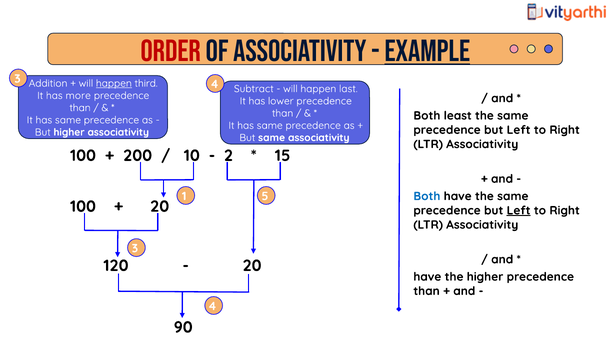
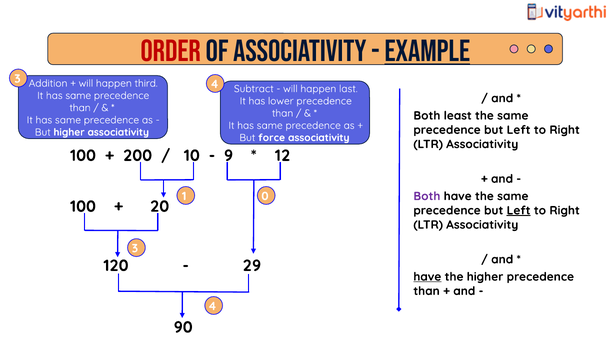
happen at (114, 83) underline: present -> none
more at (78, 95): more -> same
But same: same -> force
2: 2 -> 9
15: 15 -> 12
5: 5 -> 0
Both at (427, 196) colour: blue -> purple
20 at (252, 265): 20 -> 29
have at (427, 277) underline: none -> present
